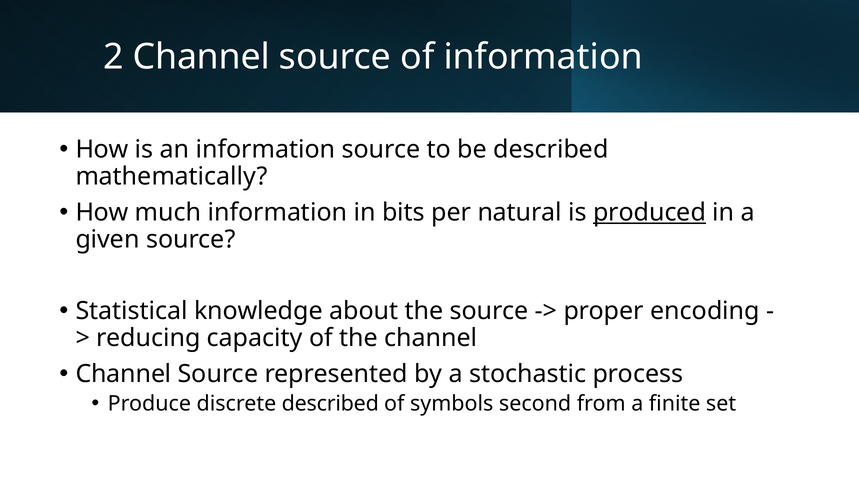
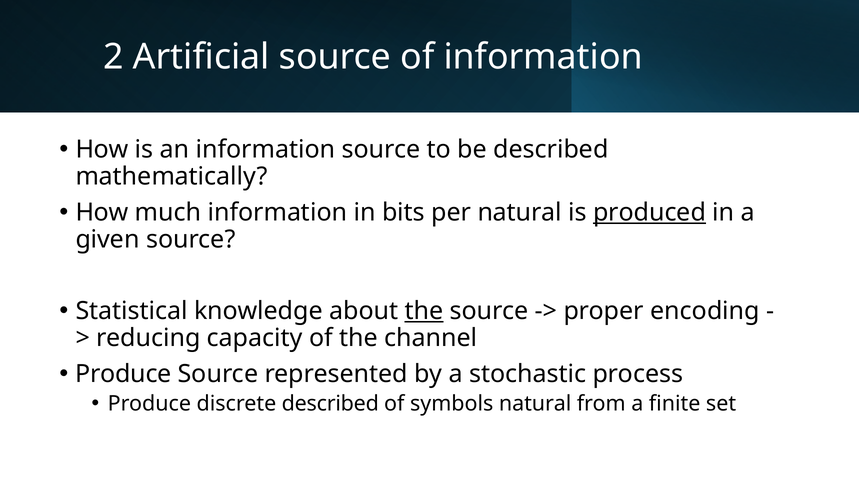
2 Channel: Channel -> Artificial
the at (424, 311) underline: none -> present
Channel at (123, 374): Channel -> Produce
symbols second: second -> natural
